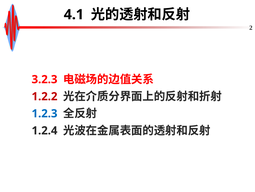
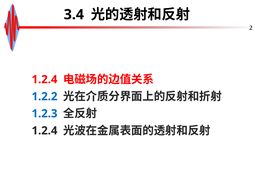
4.1: 4.1 -> 3.4
3.2.3 at (45, 79): 3.2.3 -> 1.2.4
1.2.2 colour: red -> blue
